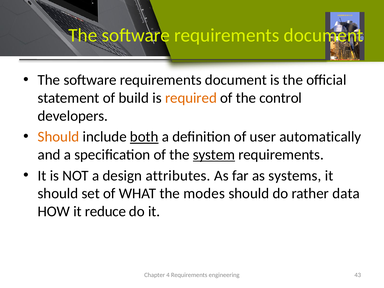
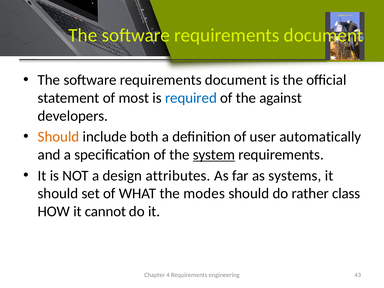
build: build -> most
required colour: orange -> blue
control: control -> against
both underline: present -> none
data: data -> class
reduce: reduce -> cannot
